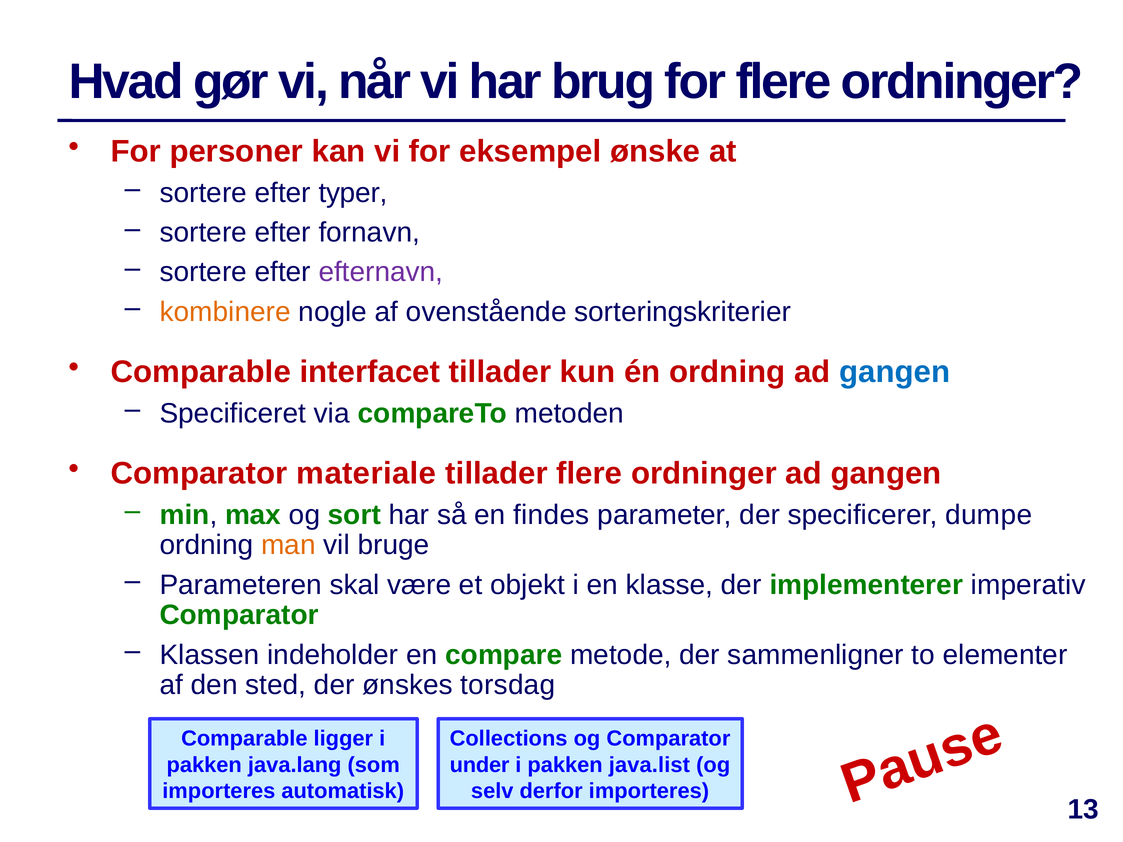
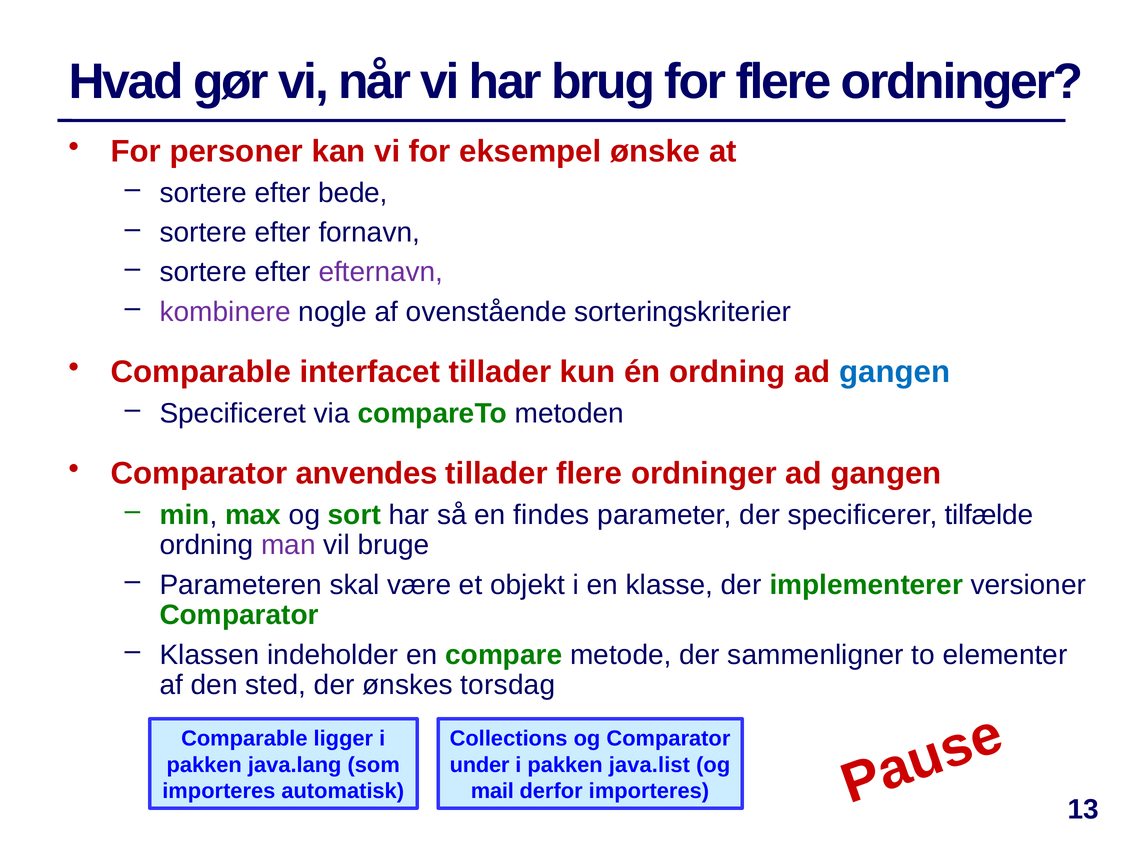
typer: typer -> bede
kombinere colour: orange -> purple
materiale: materiale -> anvendes
dumpe: dumpe -> tilfælde
man colour: orange -> purple
imperativ: imperativ -> versioner
selv: selv -> mail
